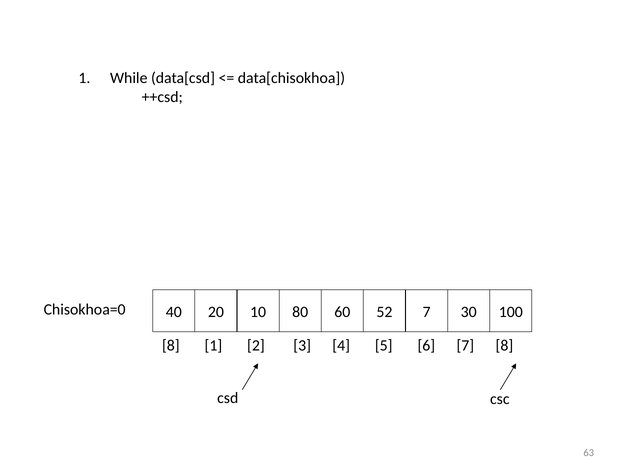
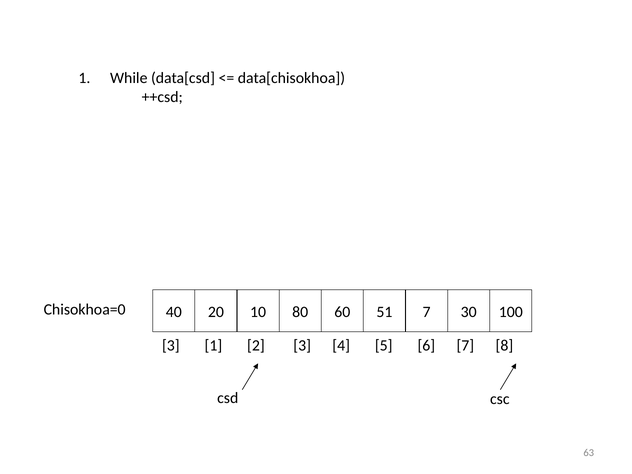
52: 52 -> 51
8 at (171, 345): 8 -> 3
